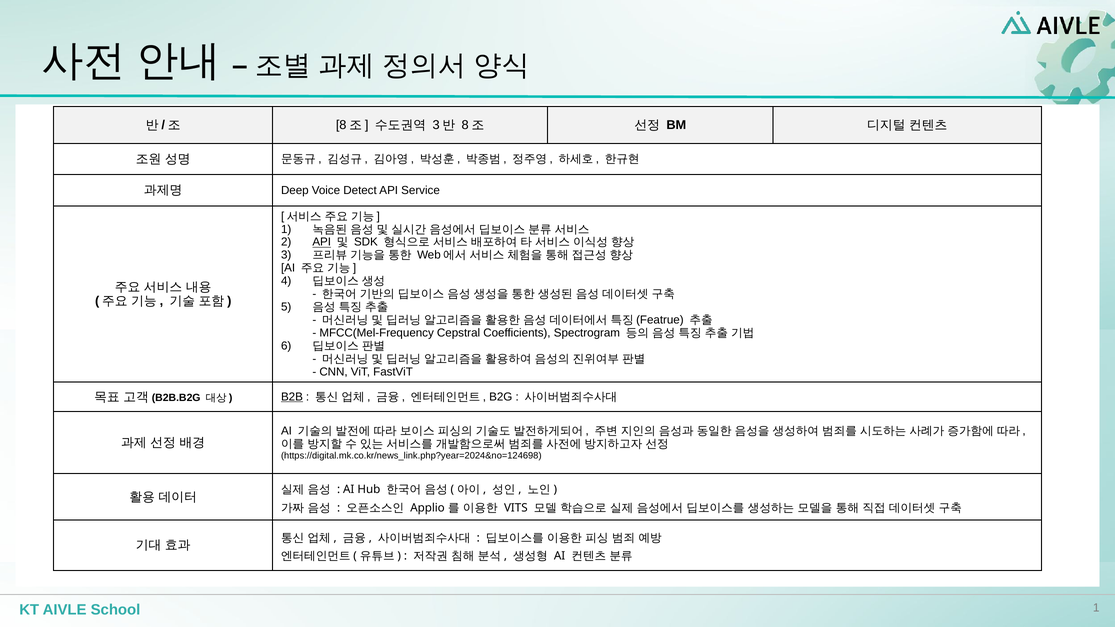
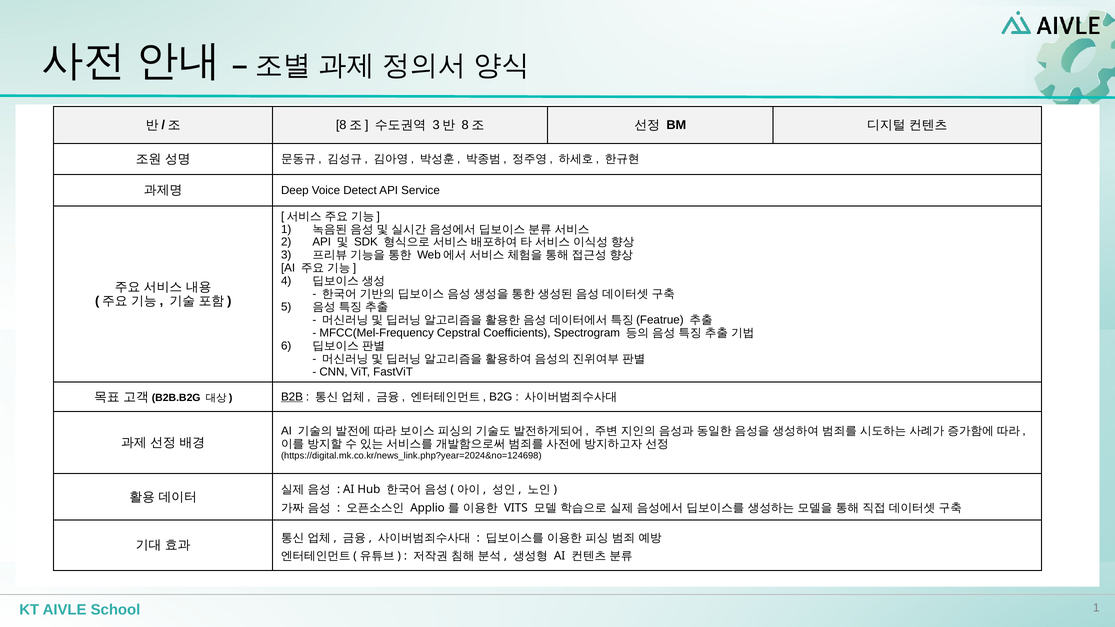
API at (322, 242) underline: present -> none
